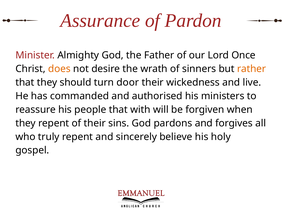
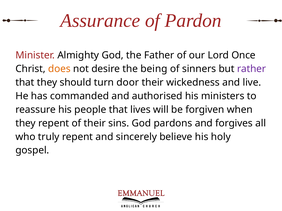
wrath: wrath -> being
rather colour: orange -> purple
with: with -> lives
